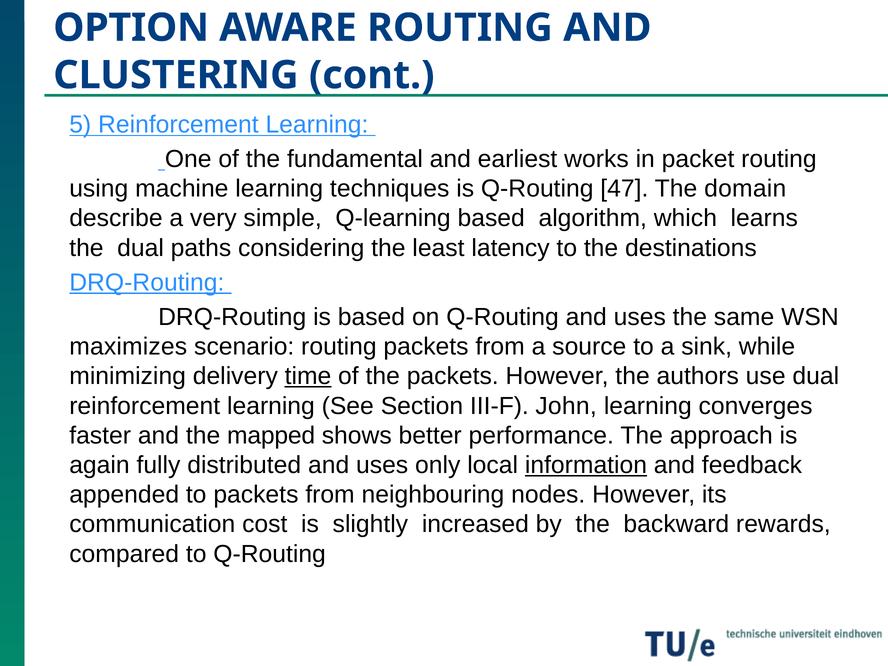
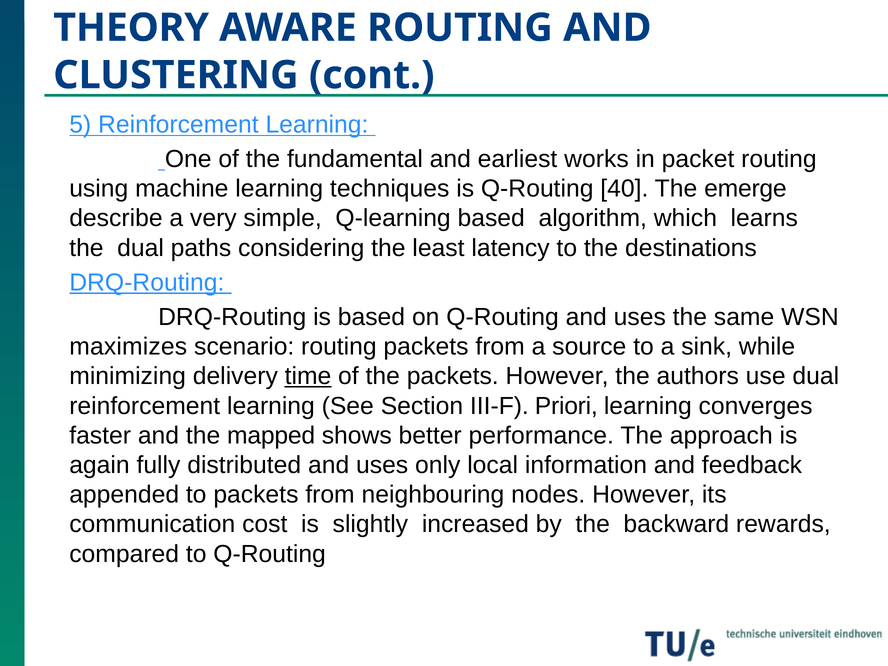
OPTION: OPTION -> THEORY
47: 47 -> 40
domain: domain -> emerge
John: John -> Priori
information underline: present -> none
